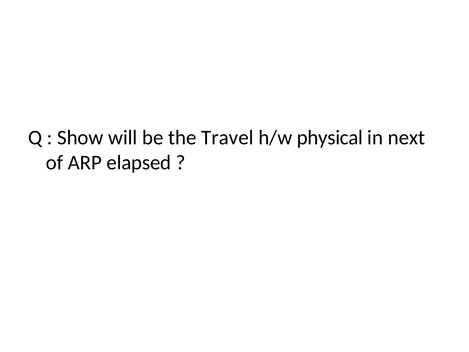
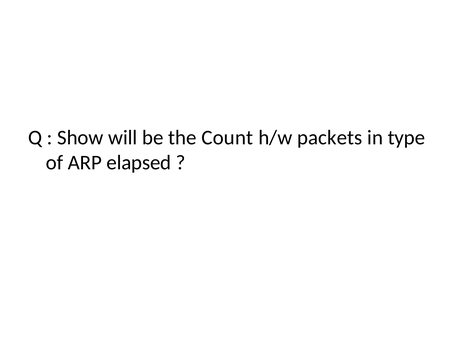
Travel: Travel -> Count
physical: physical -> packets
next: next -> type
